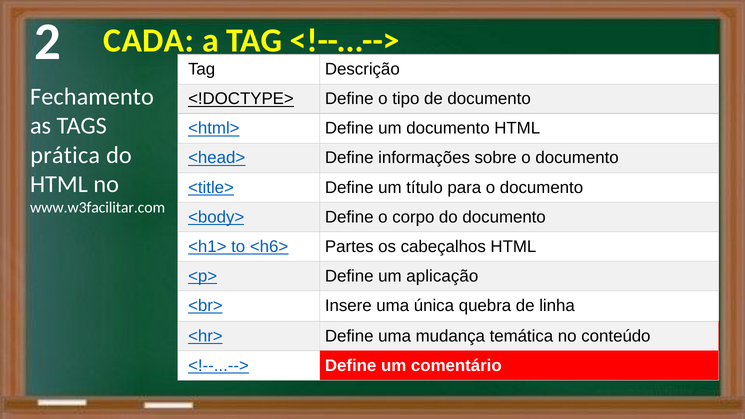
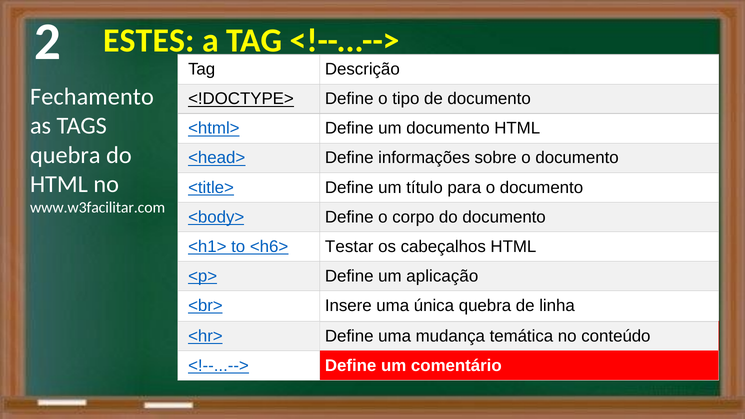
CADA: CADA -> ESTES
prática at (65, 155): prática -> quebra
Partes: Partes -> Testar
